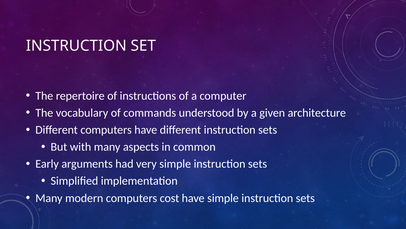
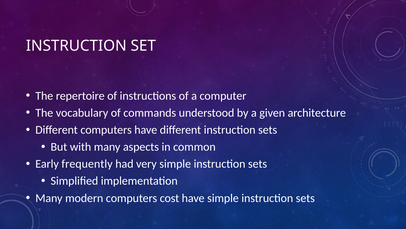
arguments: arguments -> frequently
